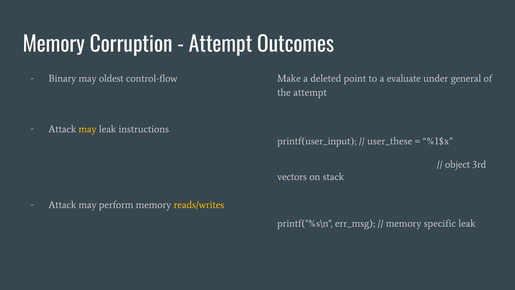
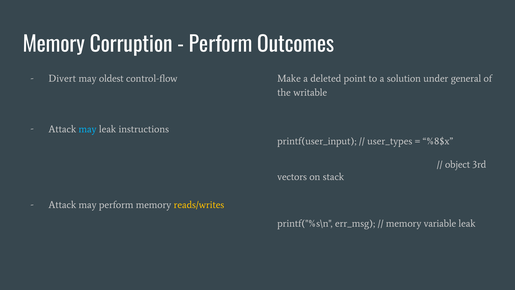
Attempt at (221, 45): Attempt -> Perform
Binary: Binary -> Divert
evaluate: evaluate -> solution
the attempt: attempt -> writable
may at (88, 129) colour: yellow -> light blue
user_these: user_these -> user_types
%1$x: %1$x -> %8$x
specific: specific -> variable
